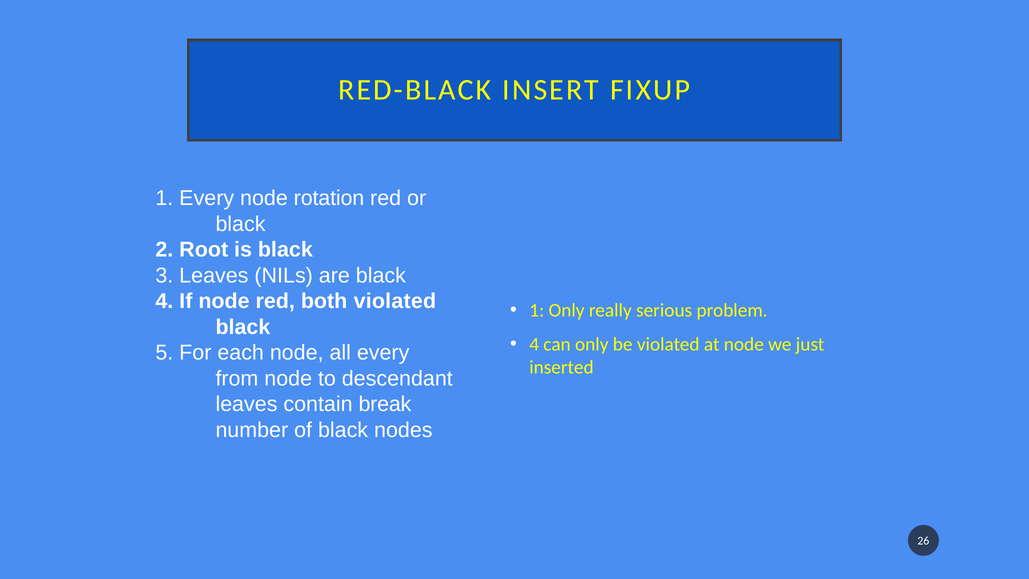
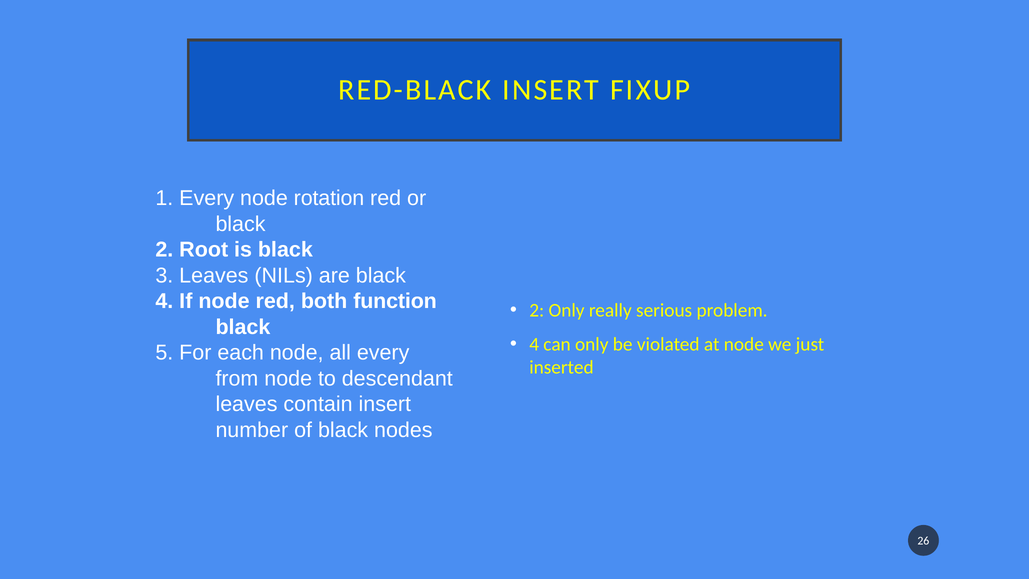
both violated: violated -> function
1 at (537, 310): 1 -> 2
contain break: break -> insert
